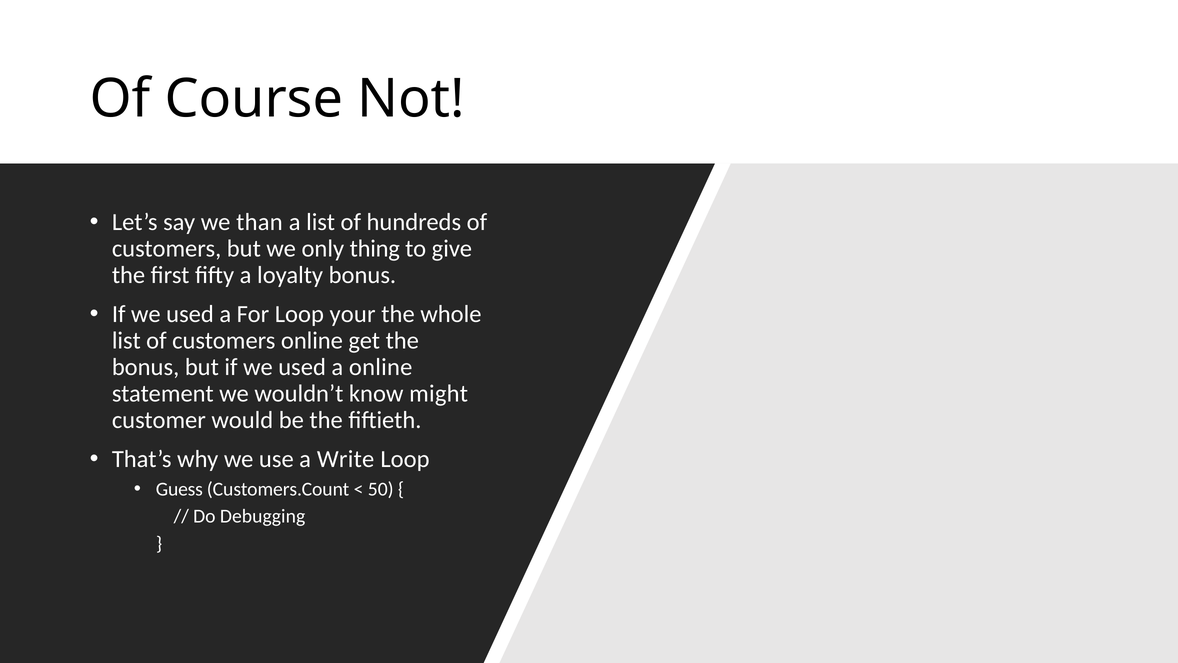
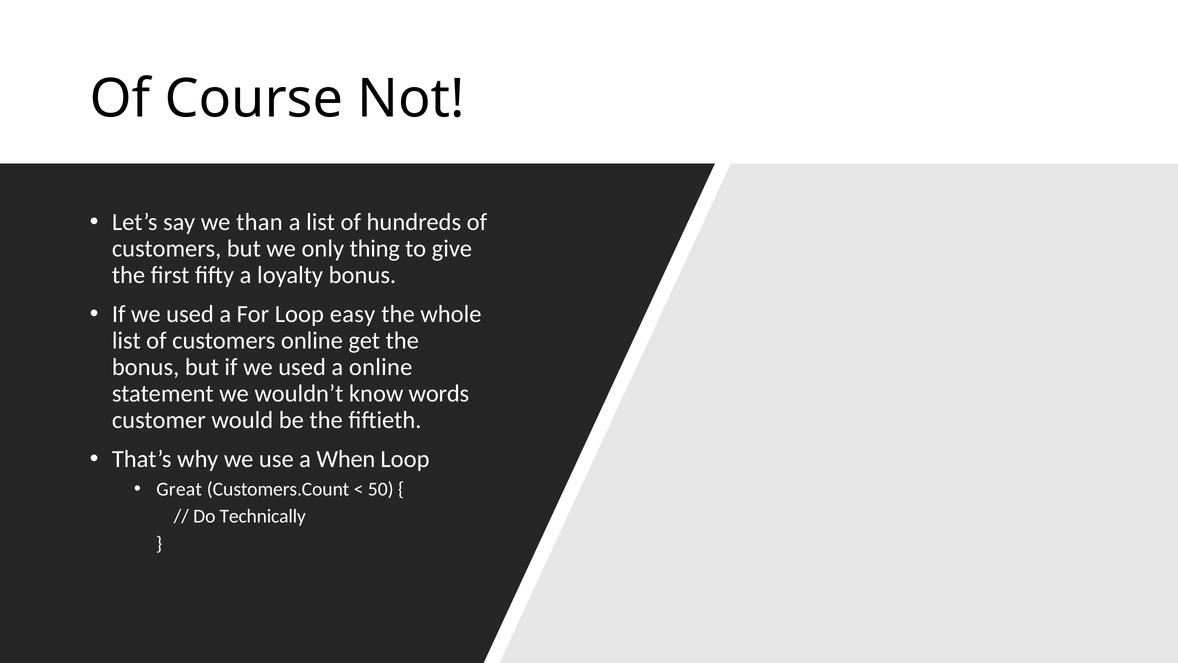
your: your -> easy
might: might -> words
Write: Write -> When
Guess: Guess -> Great
Debugging: Debugging -> Technically
